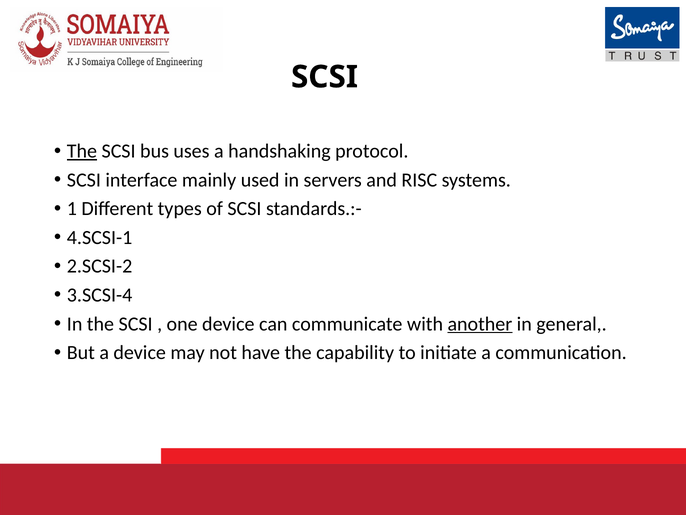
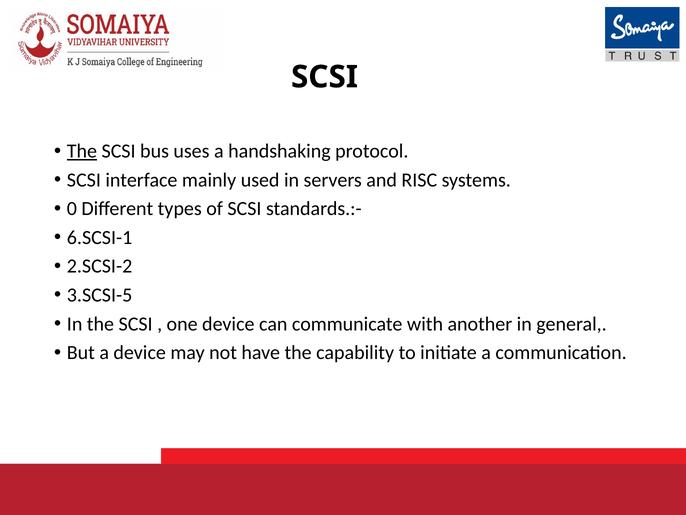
1: 1 -> 0
4.SCSI-1: 4.SCSI-1 -> 6.SCSI-1
3.SCSI-4: 3.SCSI-4 -> 3.SCSI-5
another underline: present -> none
